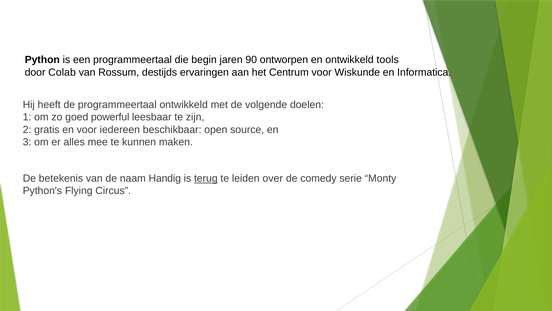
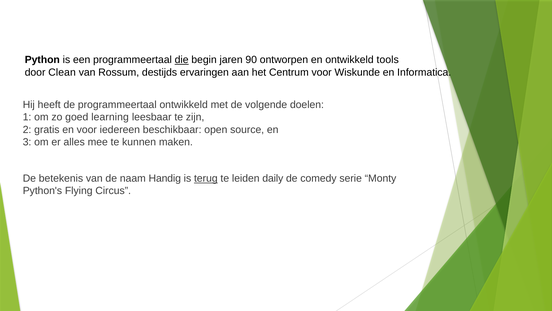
die underline: none -> present
Colab: Colab -> Clean
powerful: powerful -> learning
over: over -> daily
